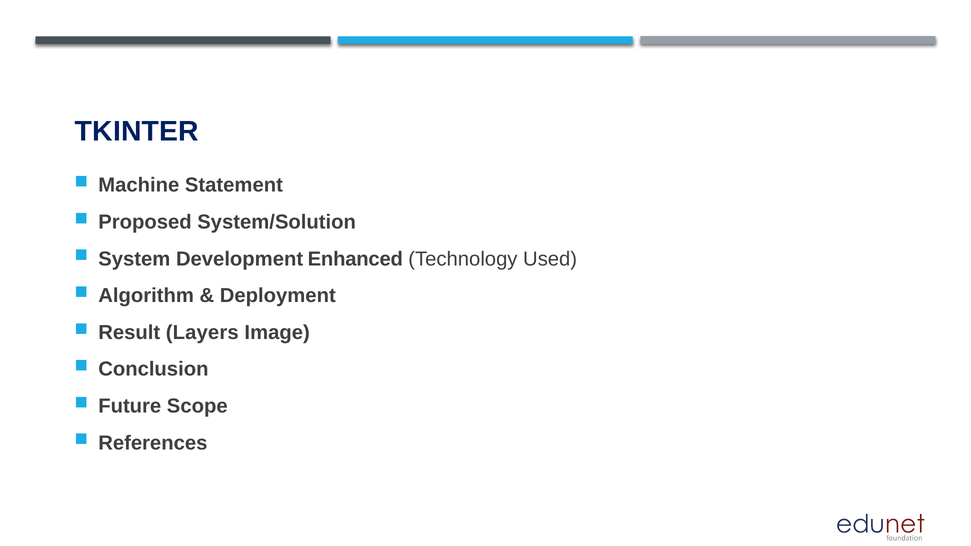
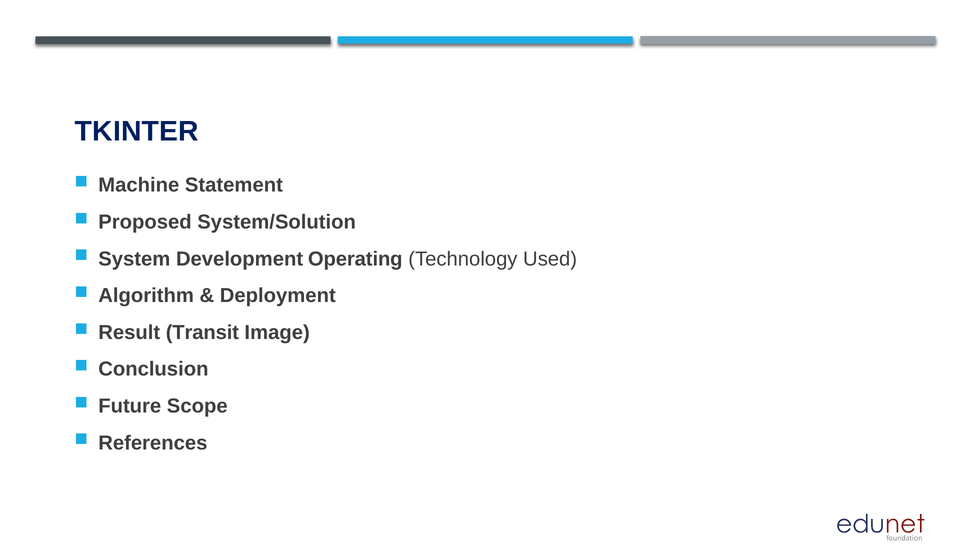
Enhanced: Enhanced -> Operating
Layers: Layers -> Transit
